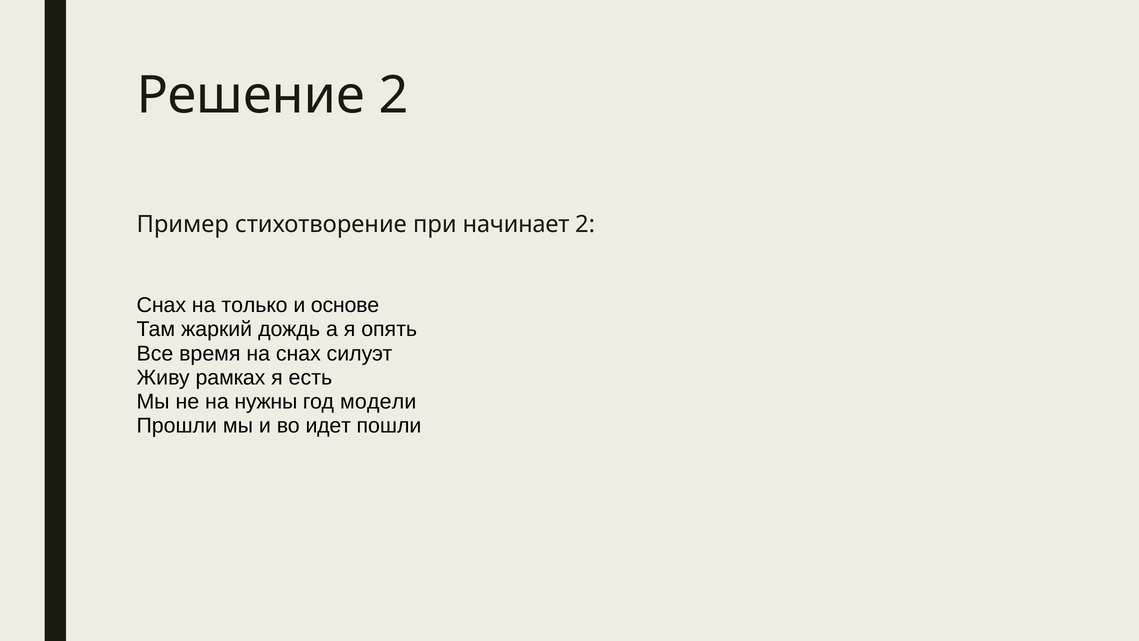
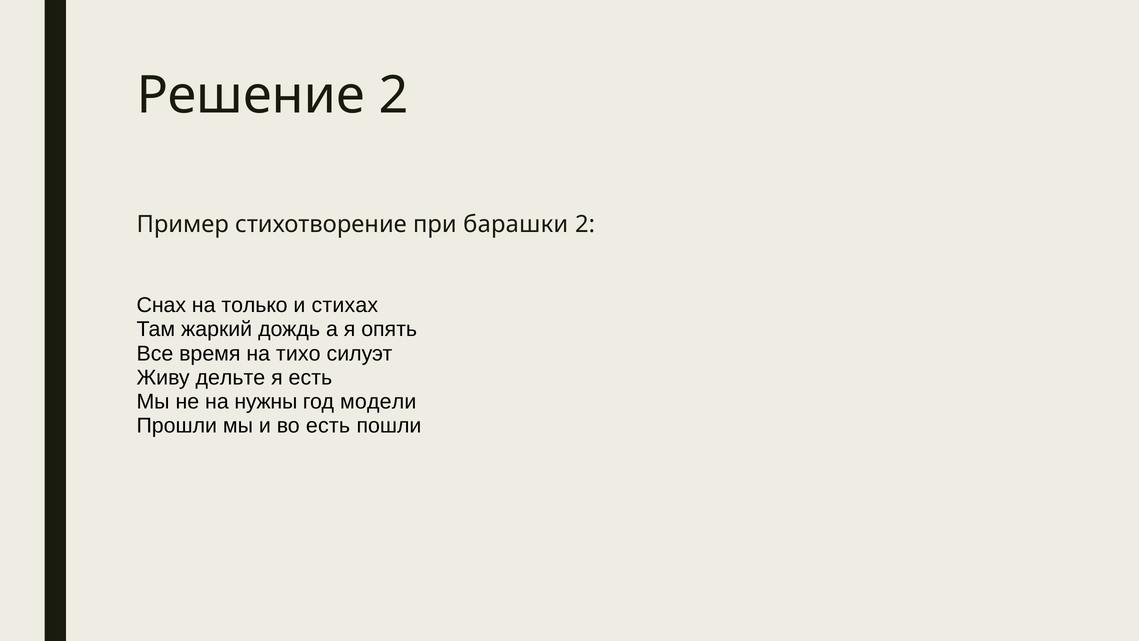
начинает: начинает -> барашки
основе: основе -> стихах
на снах: снах -> тихо
рамках: рамках -> дельте
во идет: идет -> есть
